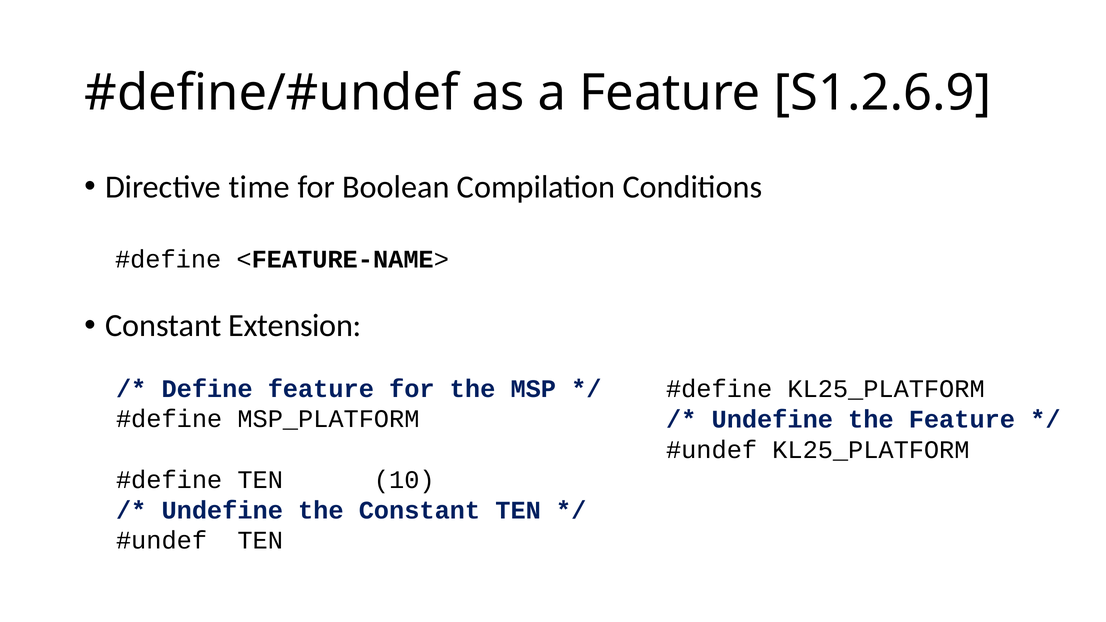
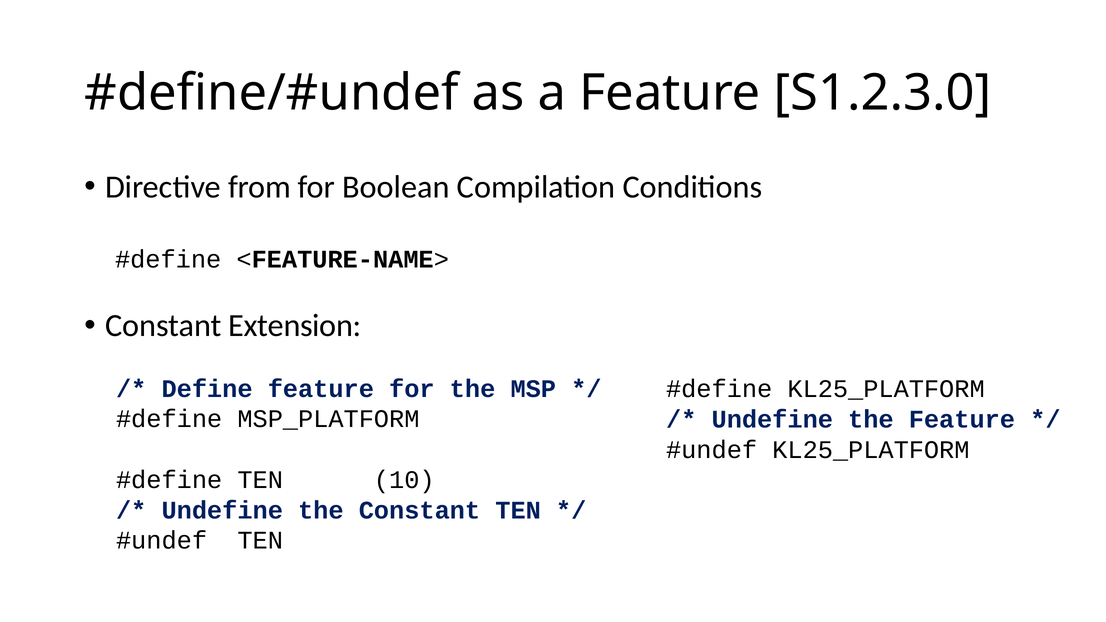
S1.2.6.9: S1.2.6.9 -> S1.2.3.0
time: time -> from
